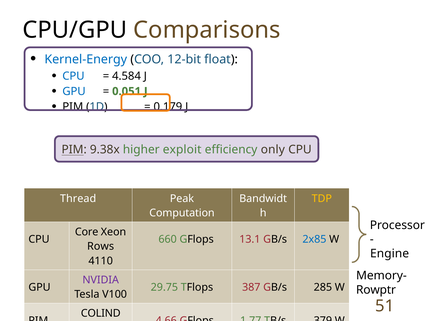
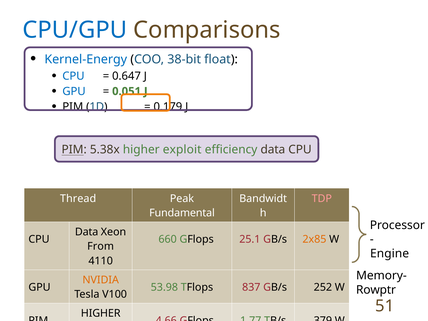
CPU/GPU colour: black -> blue
12-bit: 12-bit -> 38-bit
4.584: 4.584 -> 0.647
9.38x: 9.38x -> 5.38x
efficiency only: only -> data
TDP colour: yellow -> pink
Computation: Computation -> Fundamental
Core at (87, 232): Core -> Data
13.1: 13.1 -> 25.1
2x85 colour: blue -> orange
Rows: Rows -> From
NVIDIA colour: purple -> orange
29.75: 29.75 -> 53.98
387: 387 -> 837
285: 285 -> 252
COLIND at (101, 313): COLIND -> HIGHER
